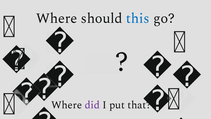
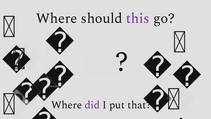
this colour: blue -> purple
